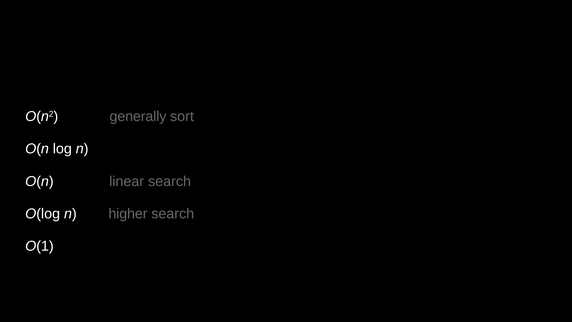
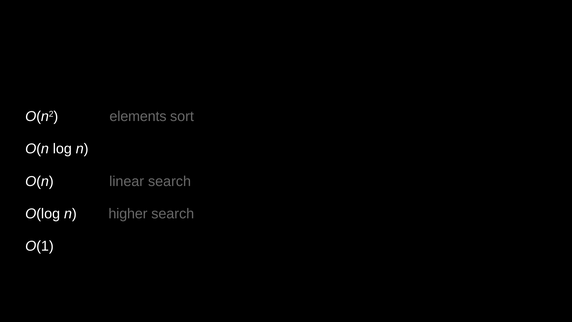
generally: generally -> elements
